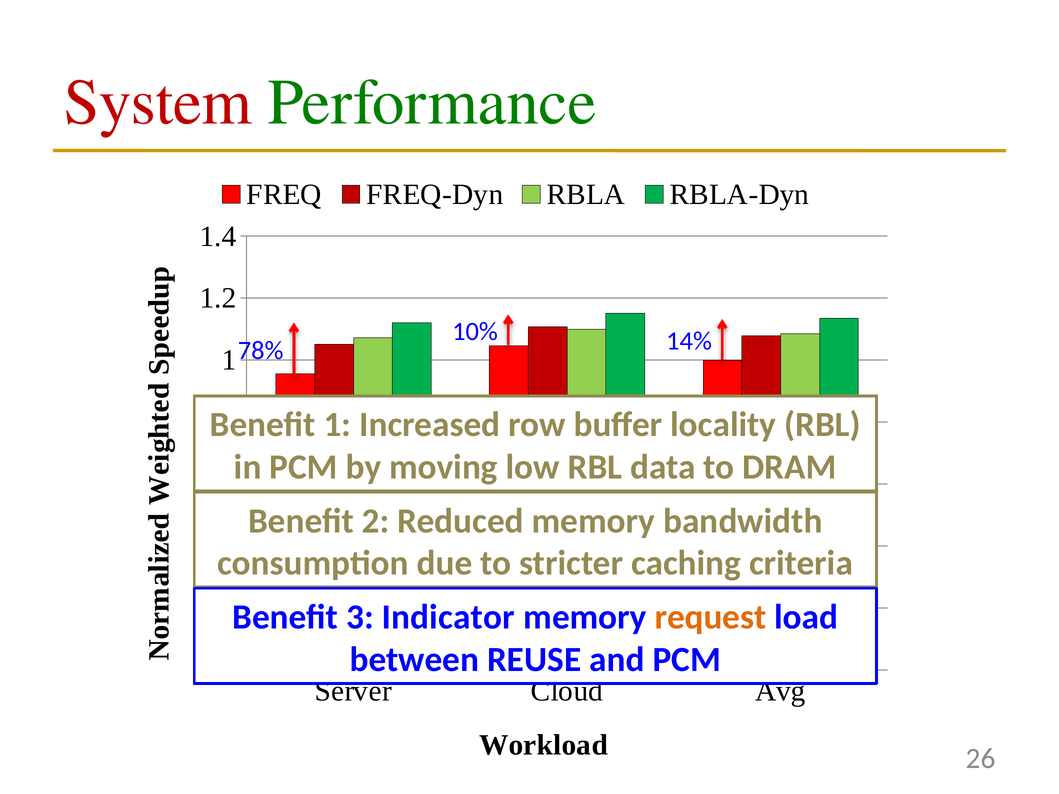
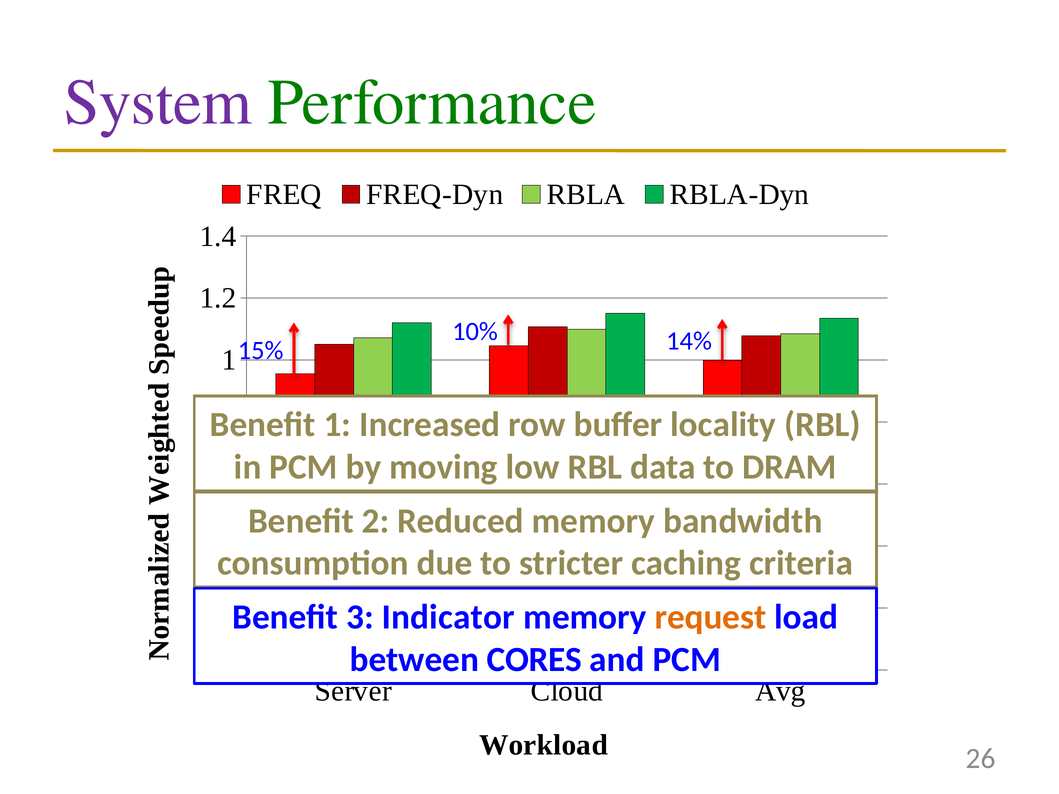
System colour: red -> purple
78%: 78% -> 15%
REUSE: REUSE -> CORES
